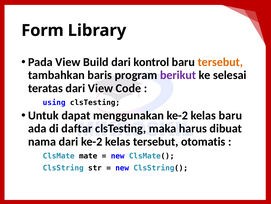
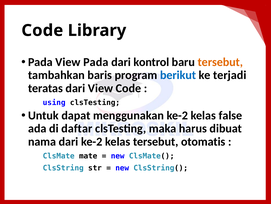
Form at (42, 30): Form -> Code
View Build: Build -> Pada
berikut colour: purple -> blue
selesai: selesai -> terjadi
kelas baru: baru -> false
